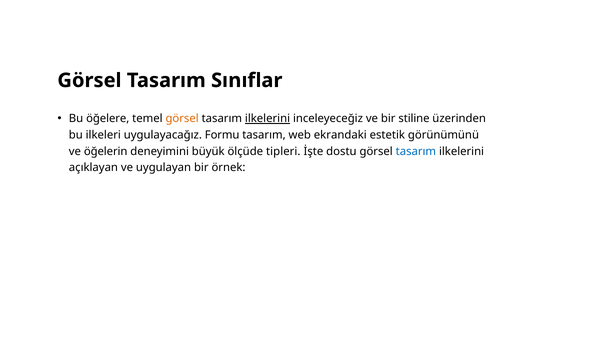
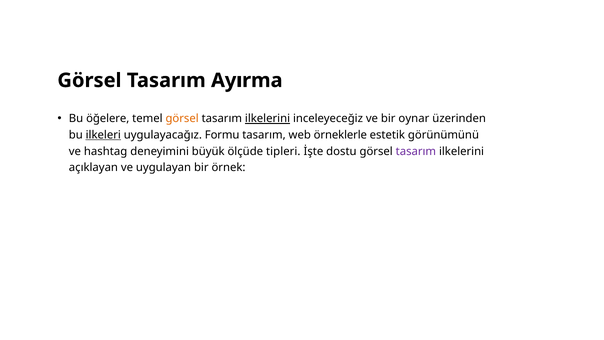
Sınıflar: Sınıflar -> Ayırma
stiline: stiline -> oynar
ilkeleri underline: none -> present
ekrandaki: ekrandaki -> örneklerle
öğelerin: öğelerin -> hashtag
tasarım at (416, 151) colour: blue -> purple
